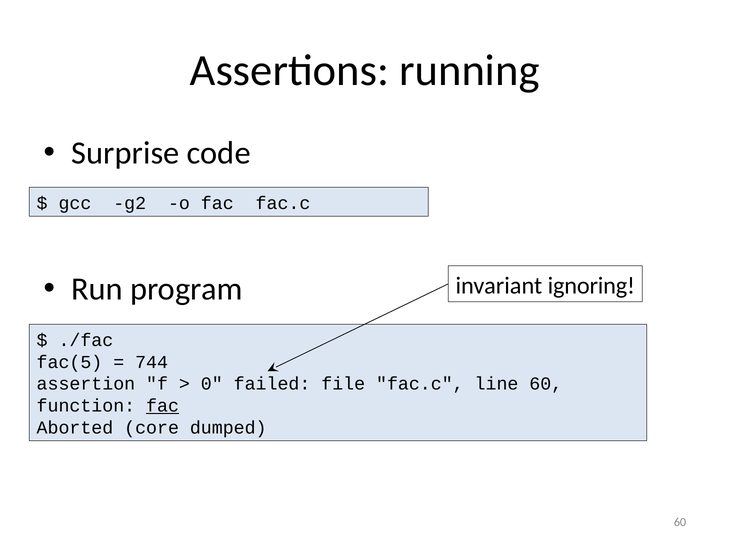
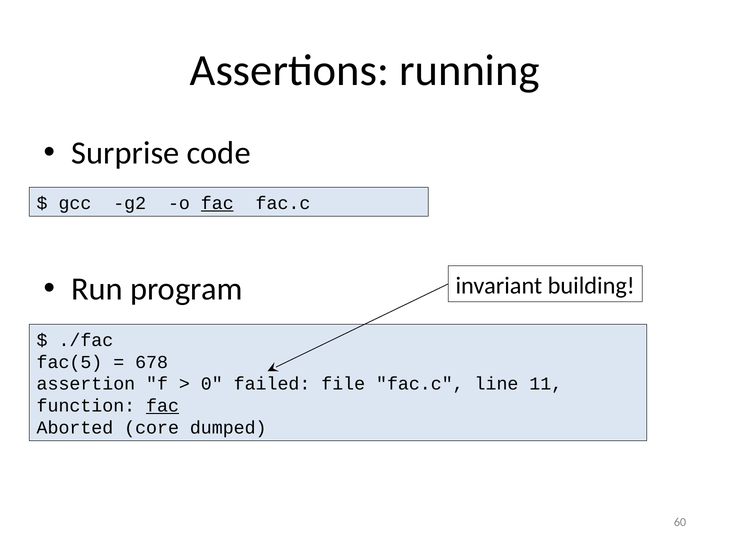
fac at (217, 203) underline: none -> present
ignoring: ignoring -> building
744: 744 -> 678
line 60: 60 -> 11
